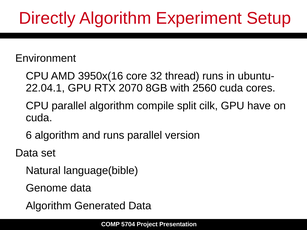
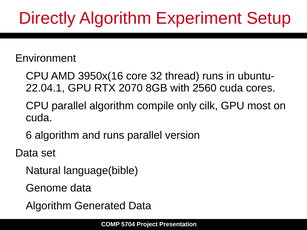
split: split -> only
have: have -> most
